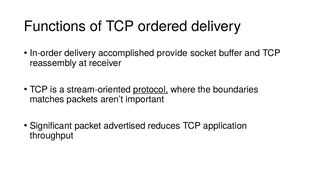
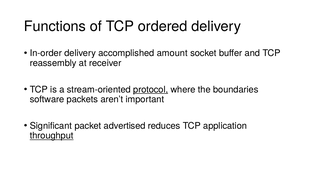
provide: provide -> amount
matches: matches -> software
throughput underline: none -> present
